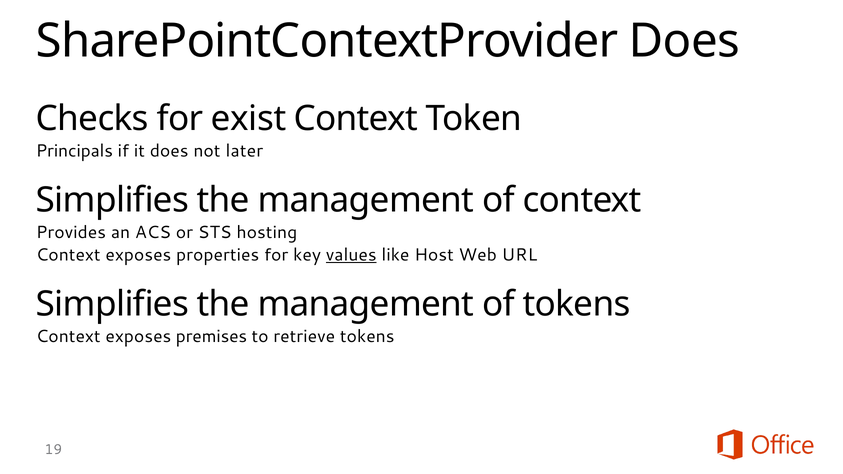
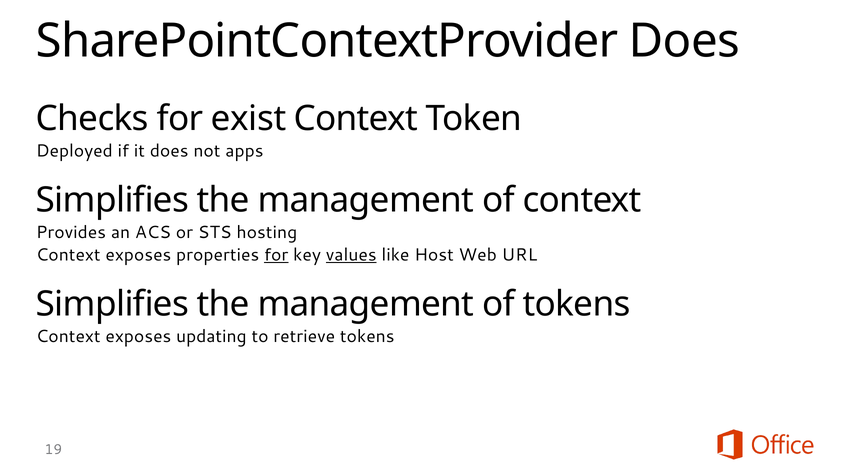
Principals: Principals -> Deployed
later: later -> apps
for at (276, 255) underline: none -> present
premises: premises -> updating
